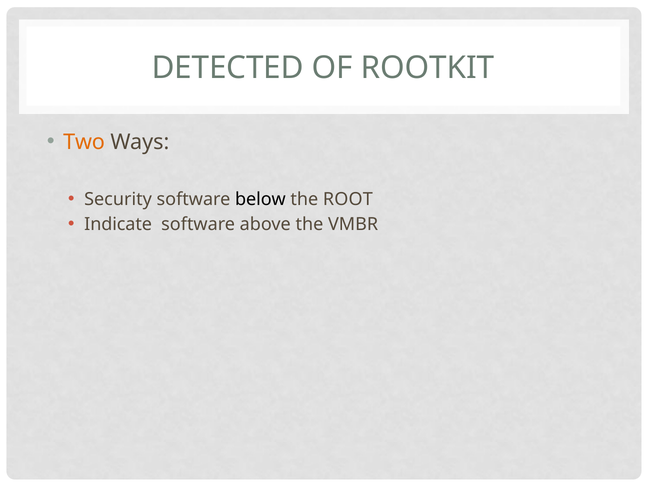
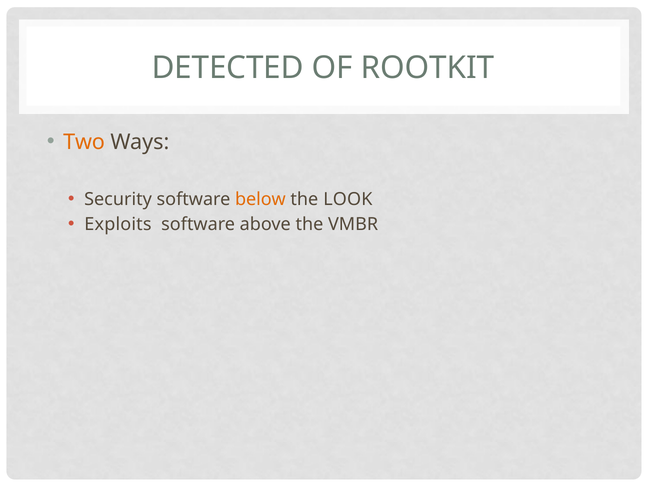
below colour: black -> orange
ROOT: ROOT -> LOOK
Indicate: Indicate -> Exploits
